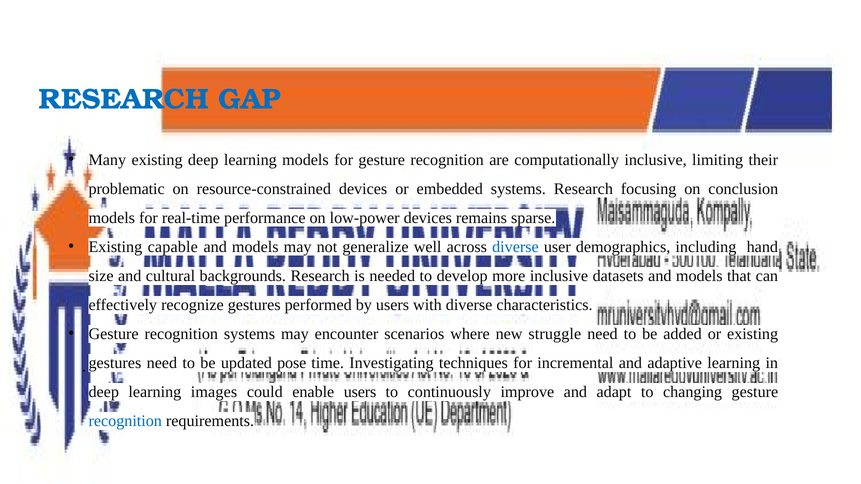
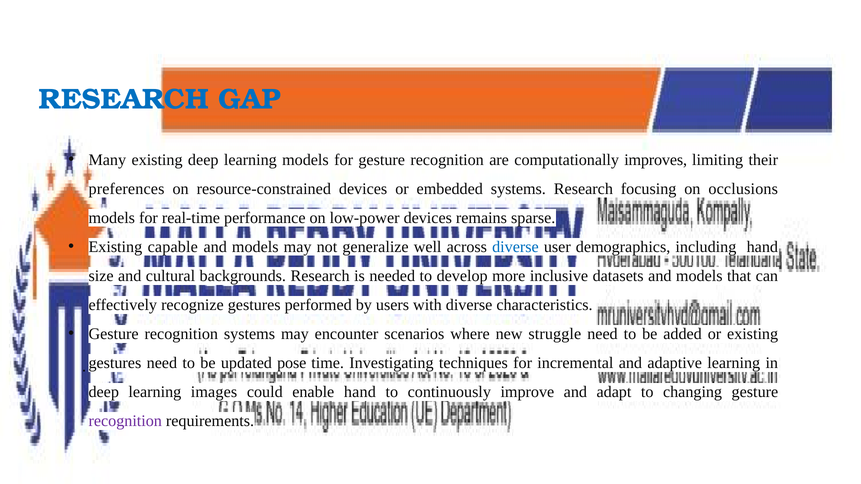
computationally inclusive: inclusive -> improves
problematic: problematic -> preferences
conclusion: conclusion -> occlusions
enable users: users -> hand
recognition at (125, 421) colour: blue -> purple
